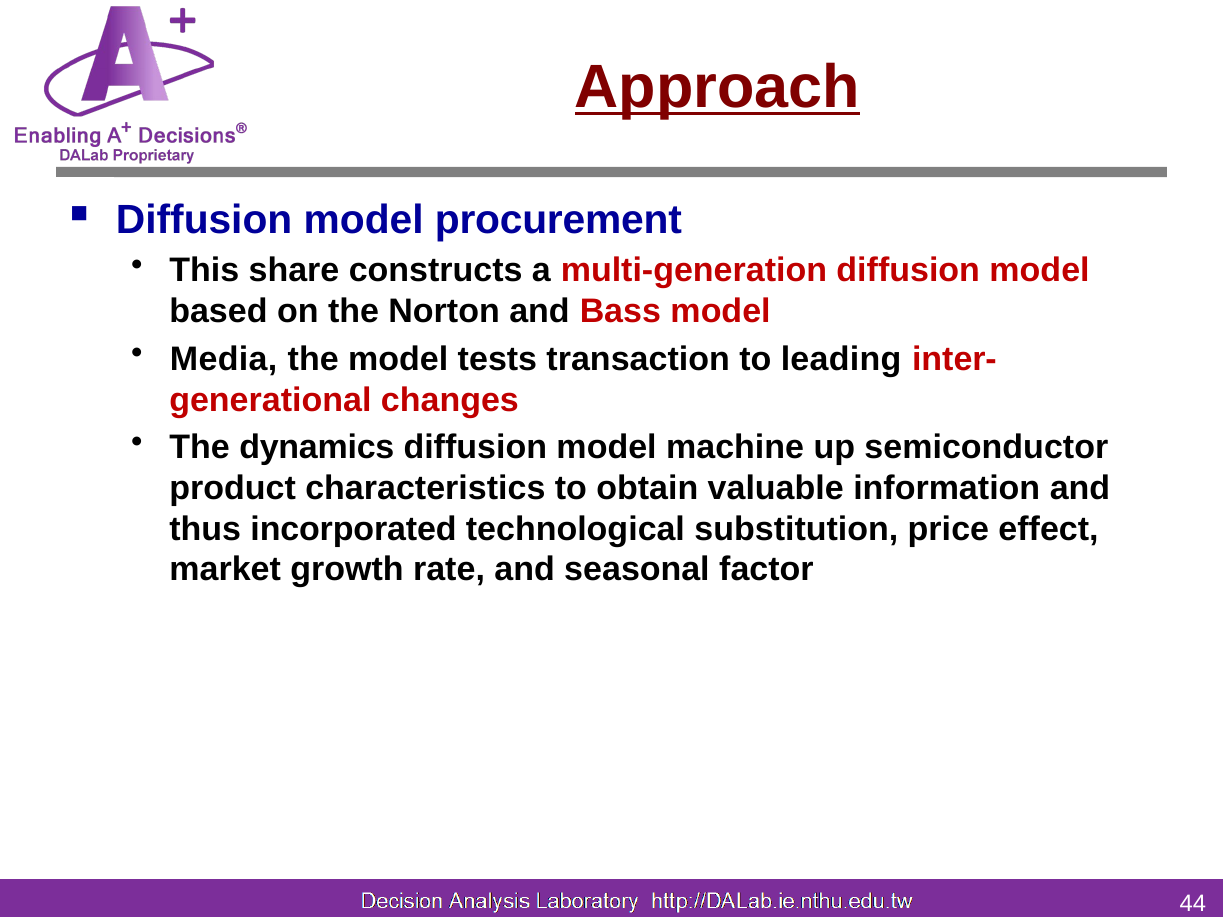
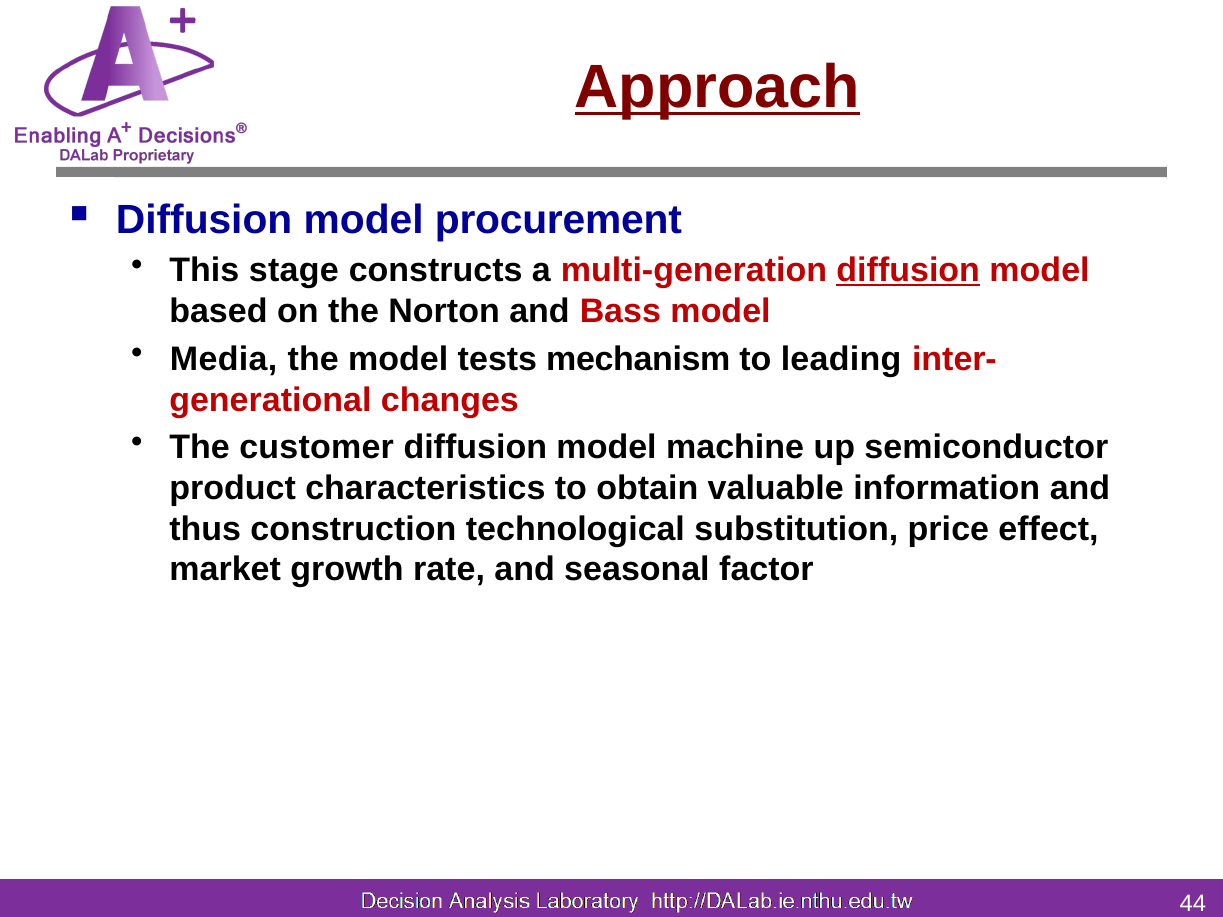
share: share -> stage
diffusion at (908, 271) underline: none -> present
transaction: transaction -> mechanism
dynamics: dynamics -> customer
incorporated: incorporated -> construction
